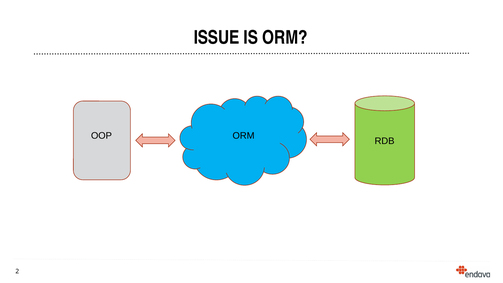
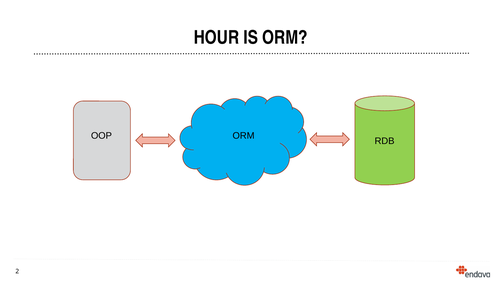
ISSUE: ISSUE -> HOUR
